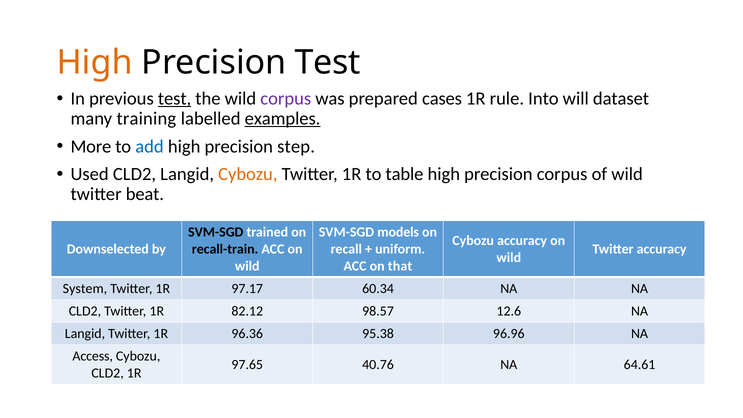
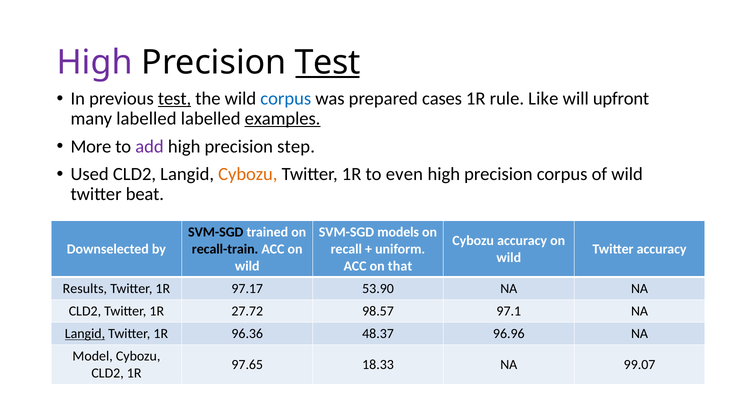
High at (95, 62) colour: orange -> purple
Test at (328, 62) underline: none -> present
corpus at (286, 99) colour: purple -> blue
Into: Into -> Like
dataset: dataset -> upfront
many training: training -> labelled
add colour: blue -> purple
table: table -> even
System: System -> Results
60.34: 60.34 -> 53.90
82.12: 82.12 -> 27.72
12.6: 12.6 -> 97.1
Langid at (85, 334) underline: none -> present
95.38: 95.38 -> 48.37
Access: Access -> Model
40.76: 40.76 -> 18.33
64.61: 64.61 -> 99.07
